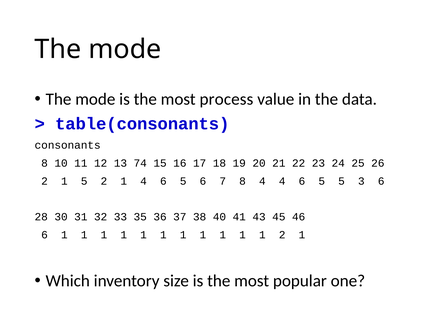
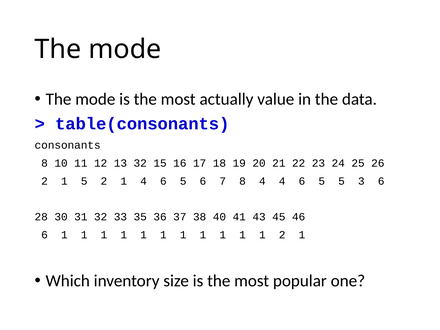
process: process -> actually
13 74: 74 -> 32
